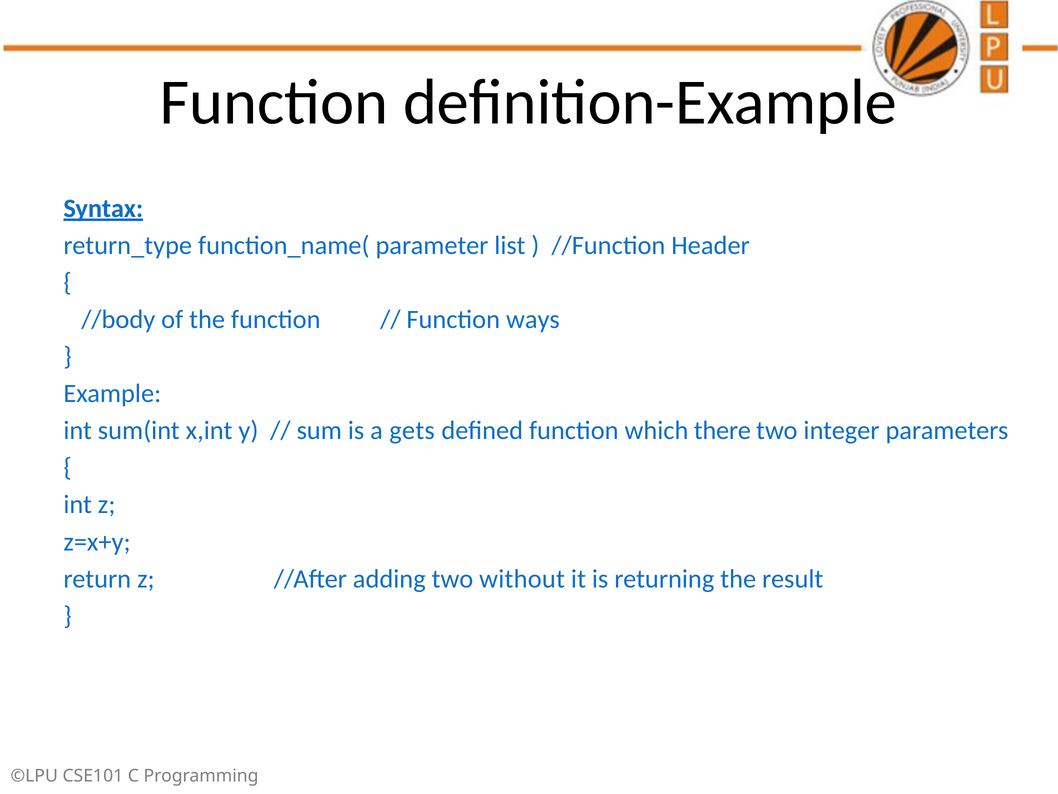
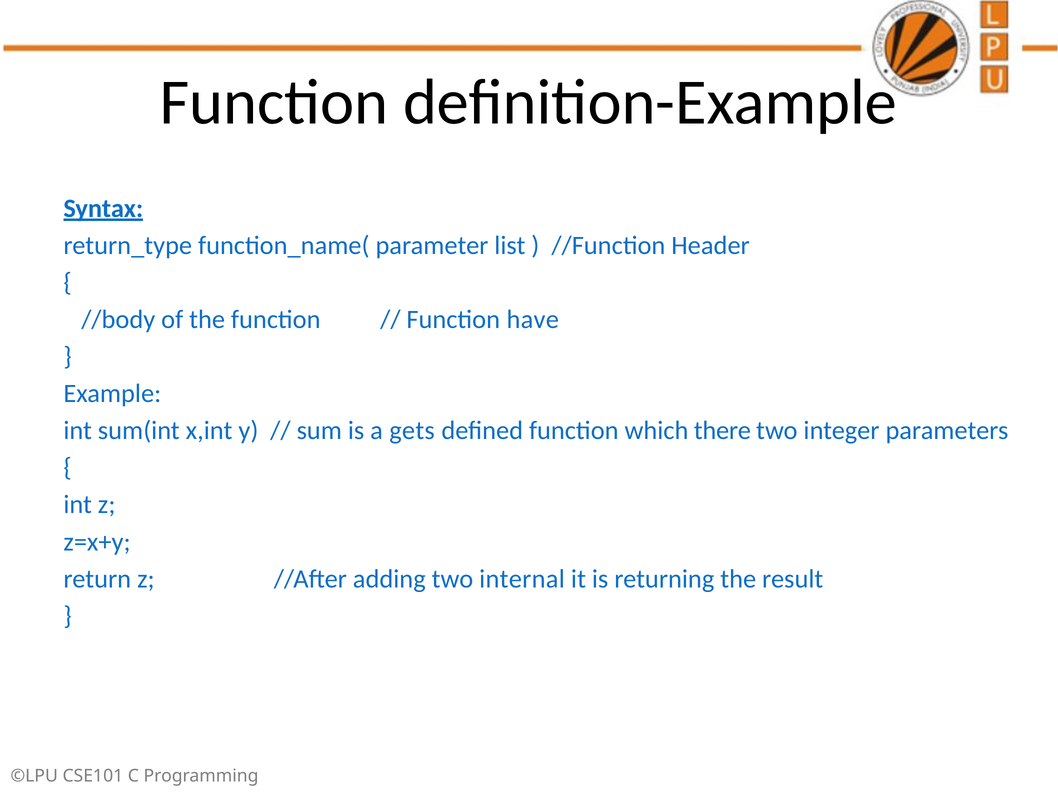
ways: ways -> have
without: without -> internal
